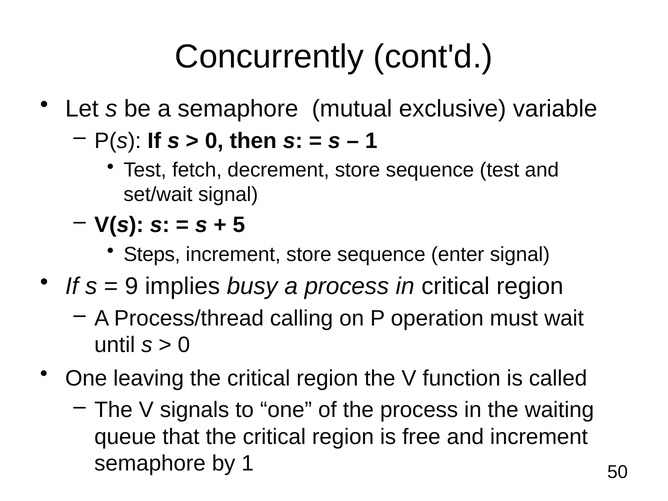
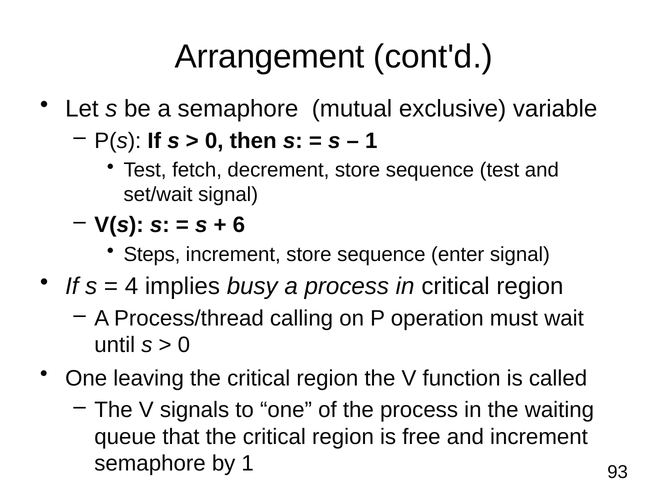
Concurrently: Concurrently -> Arrangement
5: 5 -> 6
9: 9 -> 4
50: 50 -> 93
